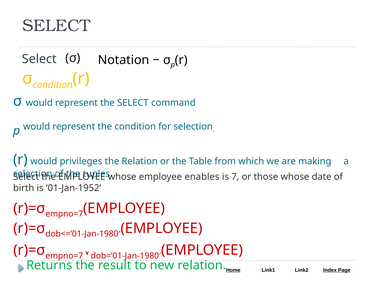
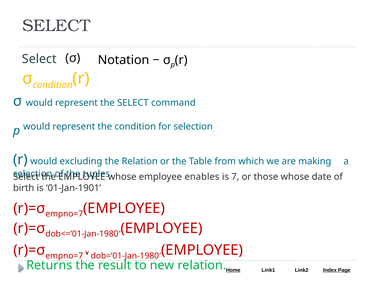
privileges: privileges -> excluding
01-Jan-1952: 01-Jan-1952 -> 01-Jan-1901
